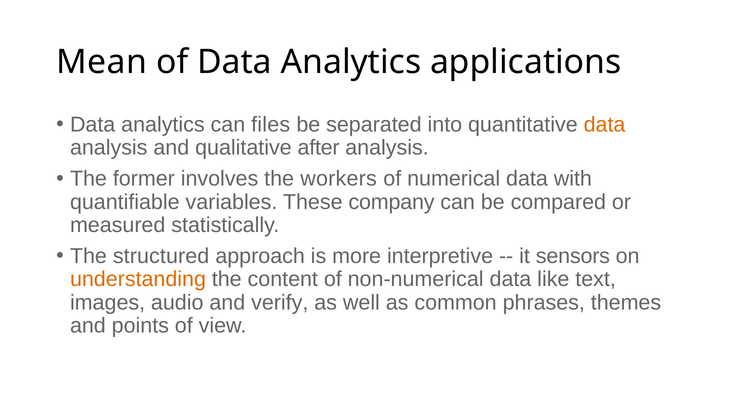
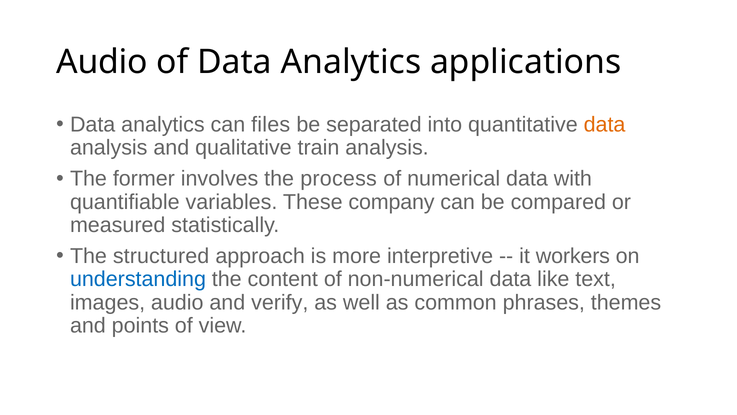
Mean at (102, 62): Mean -> Audio
after: after -> train
workers: workers -> process
sensors: sensors -> workers
understanding colour: orange -> blue
